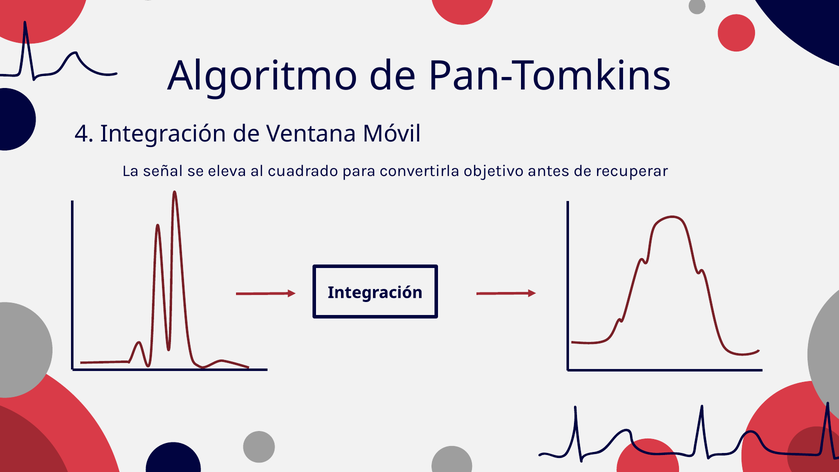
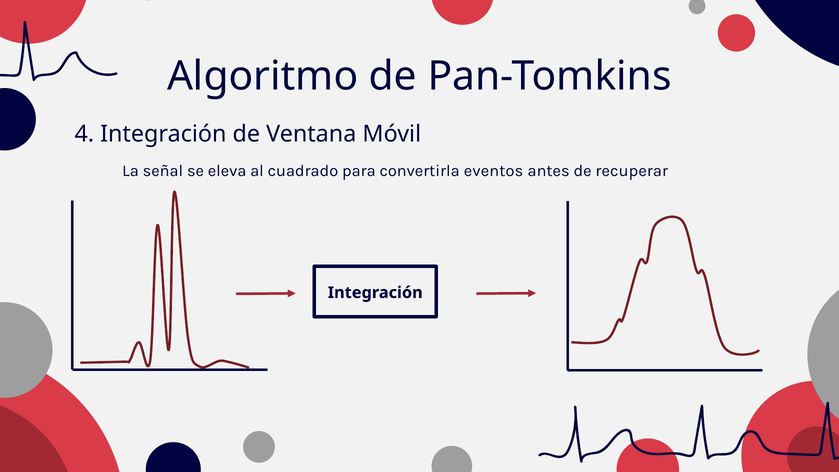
objetivo: objetivo -> eventos
